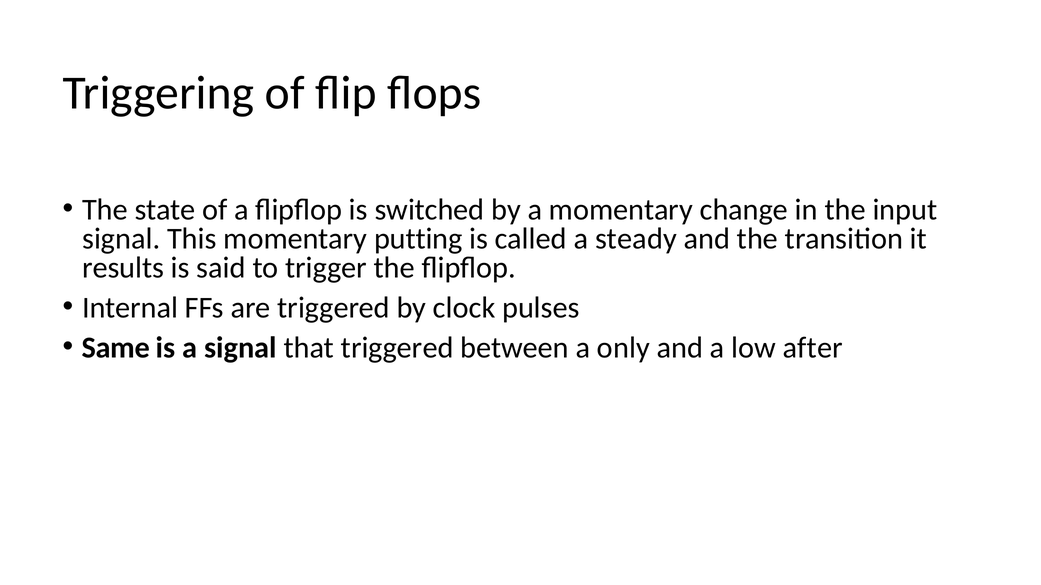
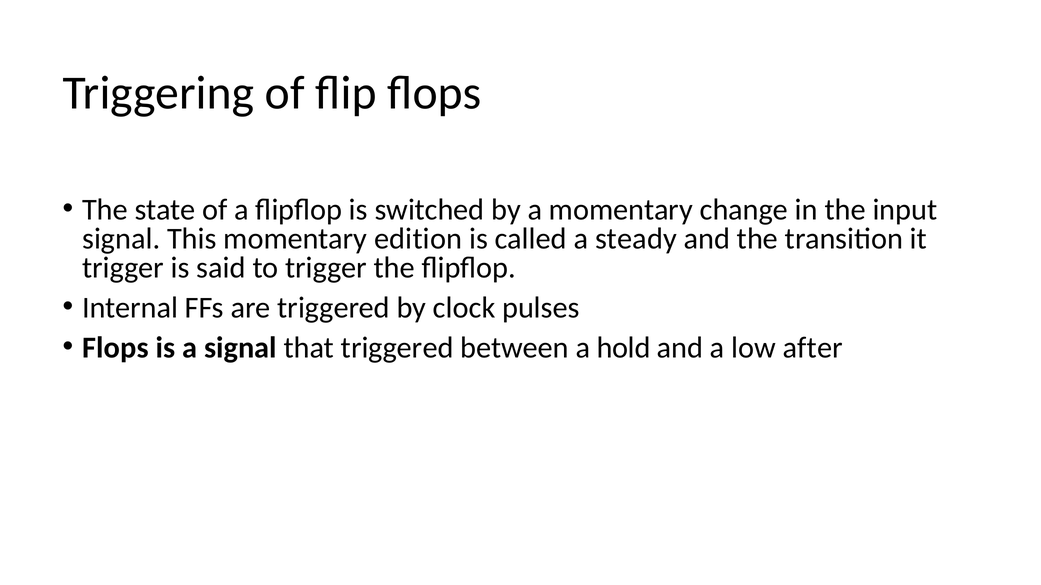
putting: putting -> edition
results at (123, 268): results -> trigger
Same at (116, 348): Same -> Flops
only: only -> hold
